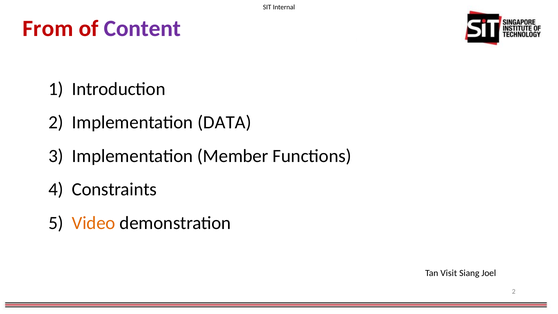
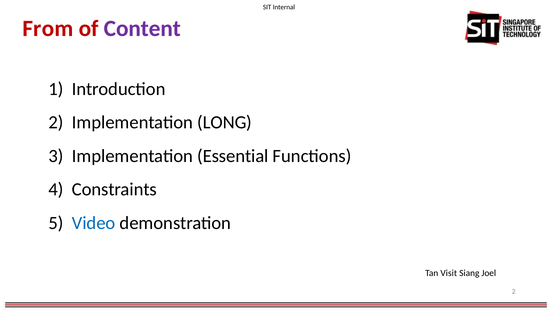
DATA: DATA -> LONG
Member: Member -> Essential
Video colour: orange -> blue
